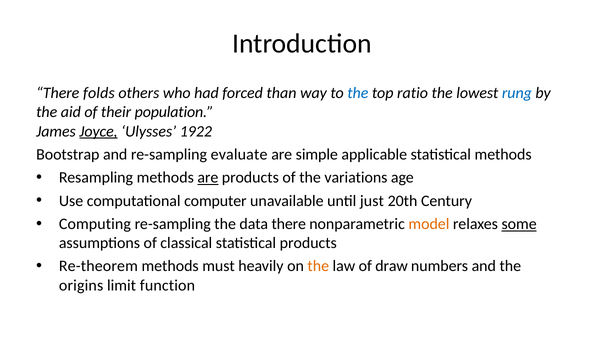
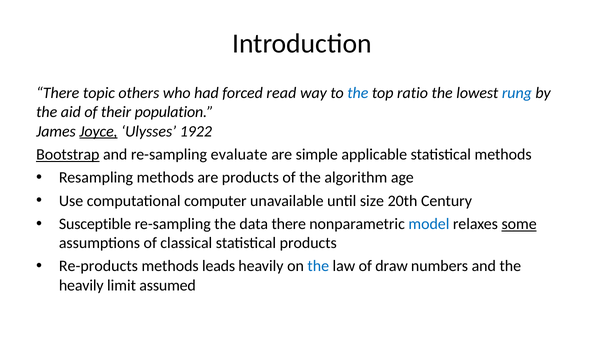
folds: folds -> topic
than: than -> read
Bootstrap underline: none -> present
are at (208, 177) underline: present -> none
variations: variations -> algorithm
just: just -> size
Computing: Computing -> Susceptible
model colour: orange -> blue
Re-theorem: Re-theorem -> Re-products
must: must -> leads
the at (318, 266) colour: orange -> blue
origins at (81, 285): origins -> heavily
function: function -> assumed
